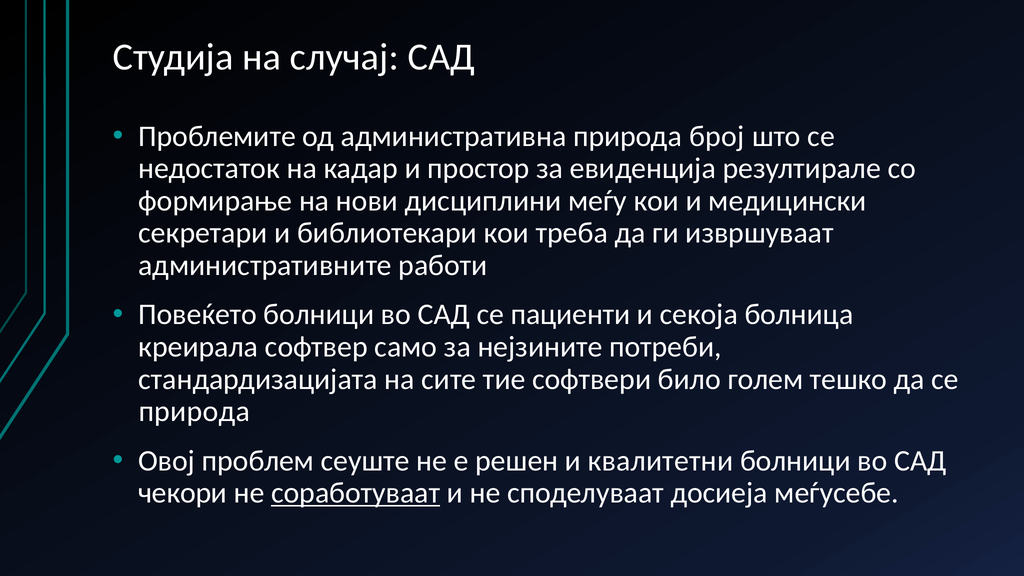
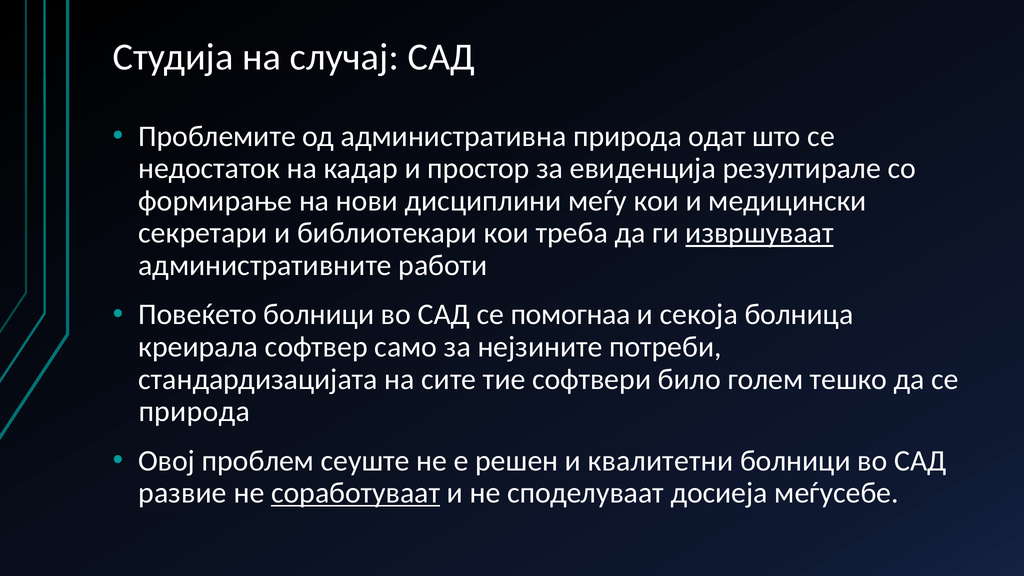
број: број -> одат
извршуваат underline: none -> present
пациенти: пациенти -> помогнаа
чекори: чекори -> развие
